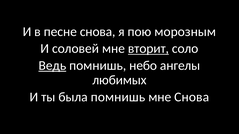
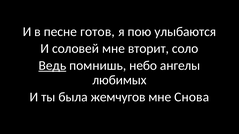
песне снова: снова -> готов
морозным: морозным -> улыбаются
вторит underline: present -> none
была помнишь: помнишь -> жемчугов
